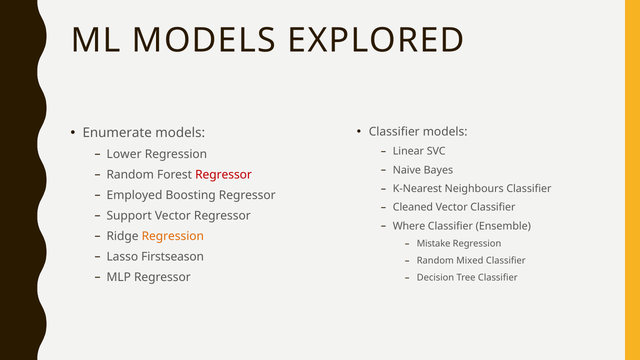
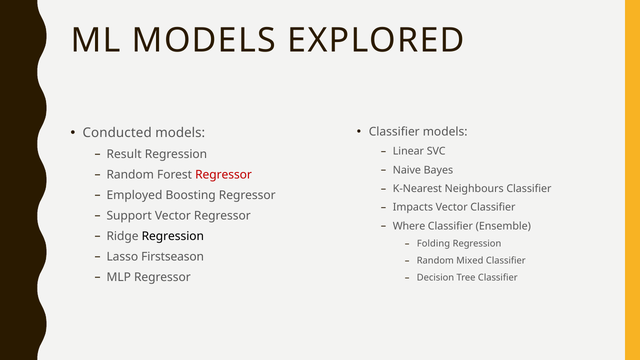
Enumerate: Enumerate -> Conducted
Lower: Lower -> Result
Cleaned: Cleaned -> Impacts
Regression at (173, 236) colour: orange -> black
Mistake: Mistake -> Folding
